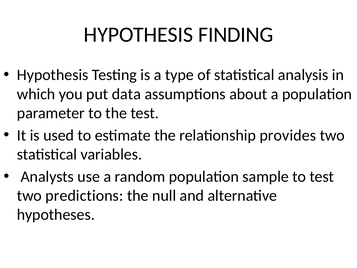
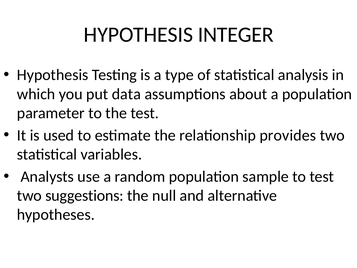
FINDING: FINDING -> INTEGER
predictions: predictions -> suggestions
